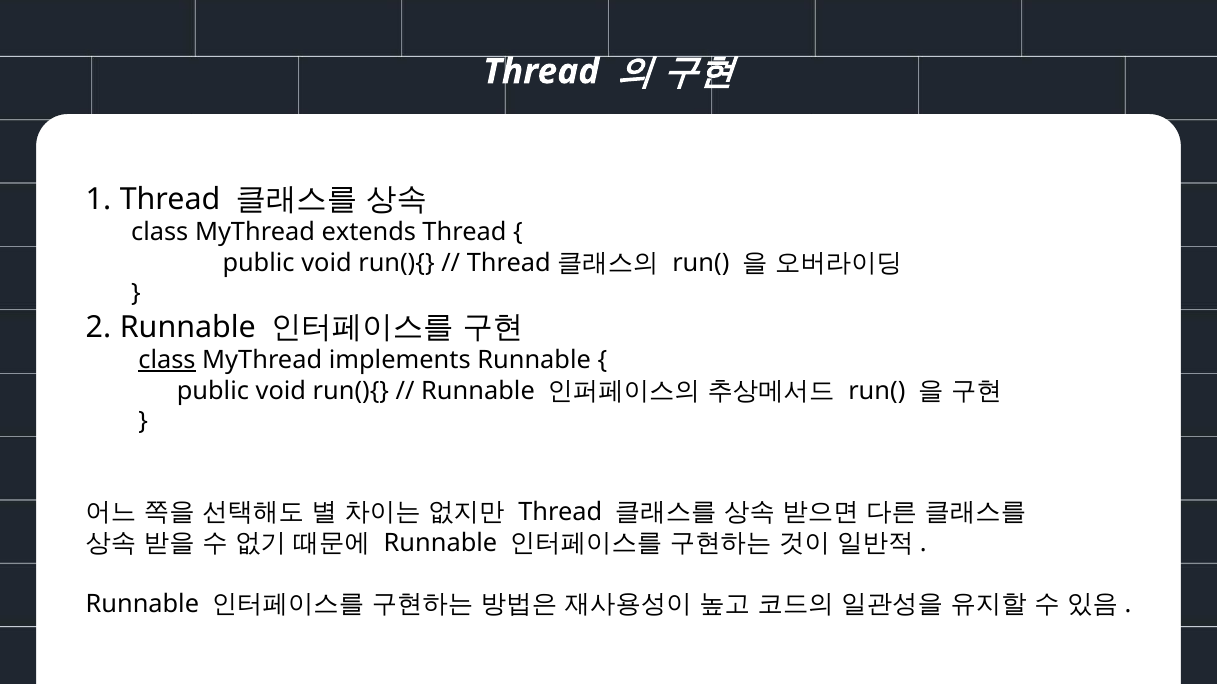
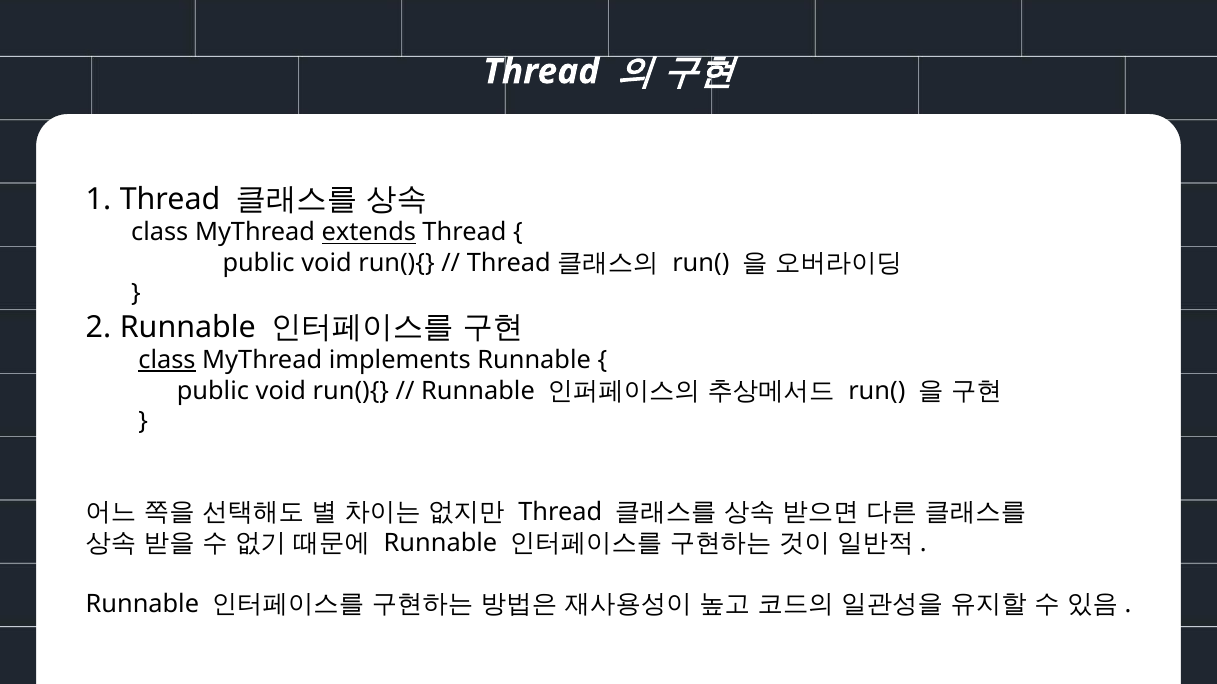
extends underline: none -> present
